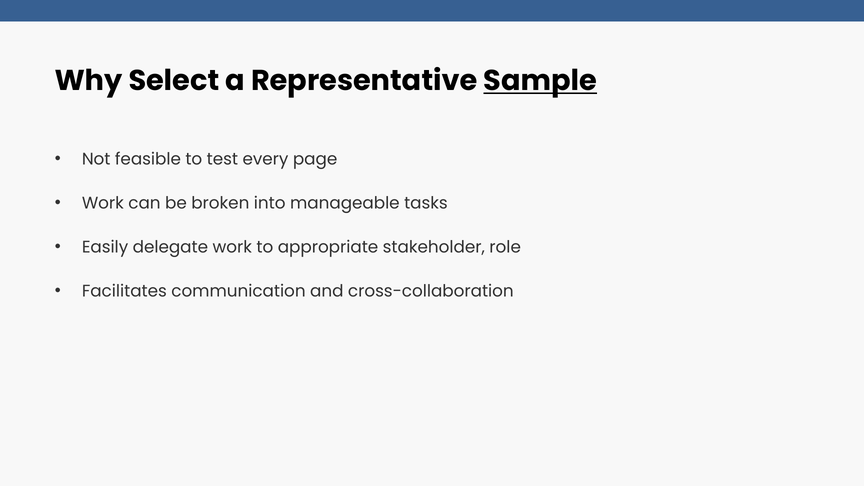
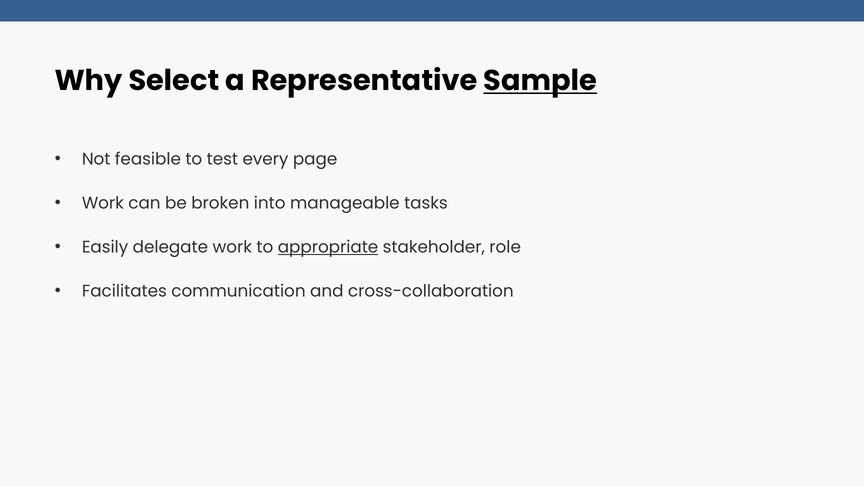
appropriate underline: none -> present
